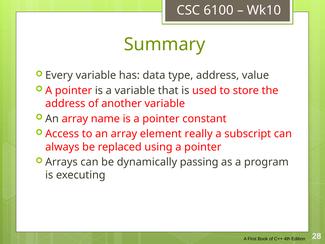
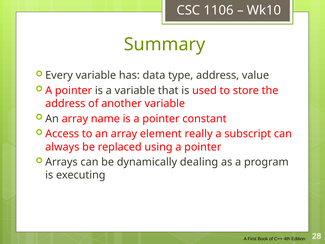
6100: 6100 -> 1106
passing: passing -> dealing
